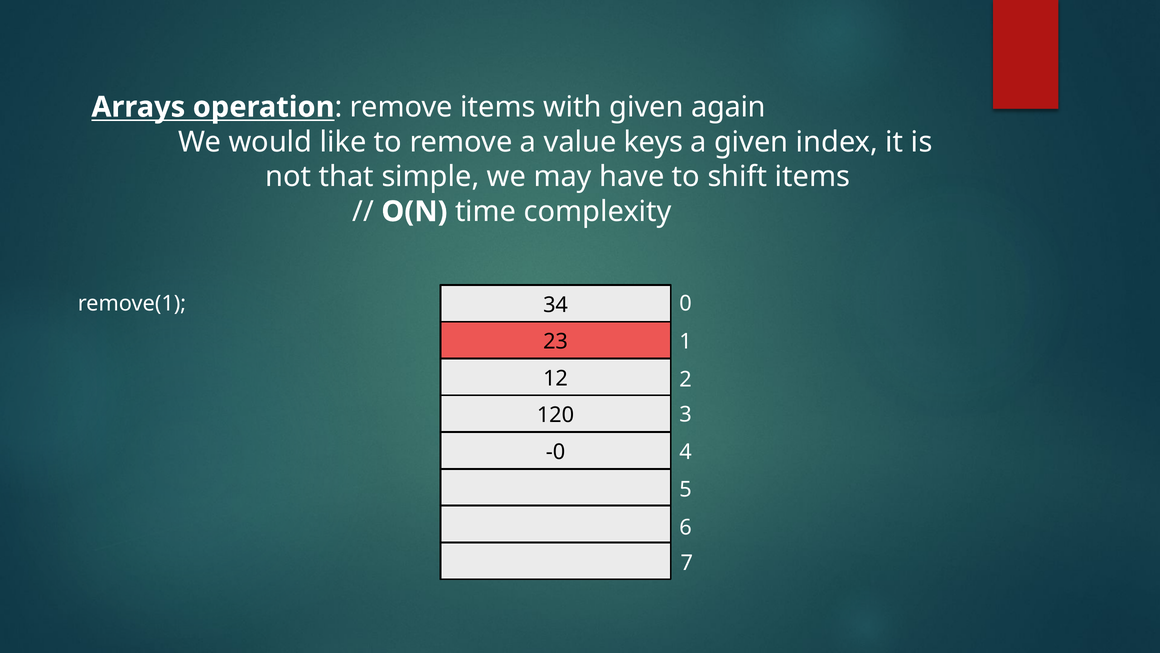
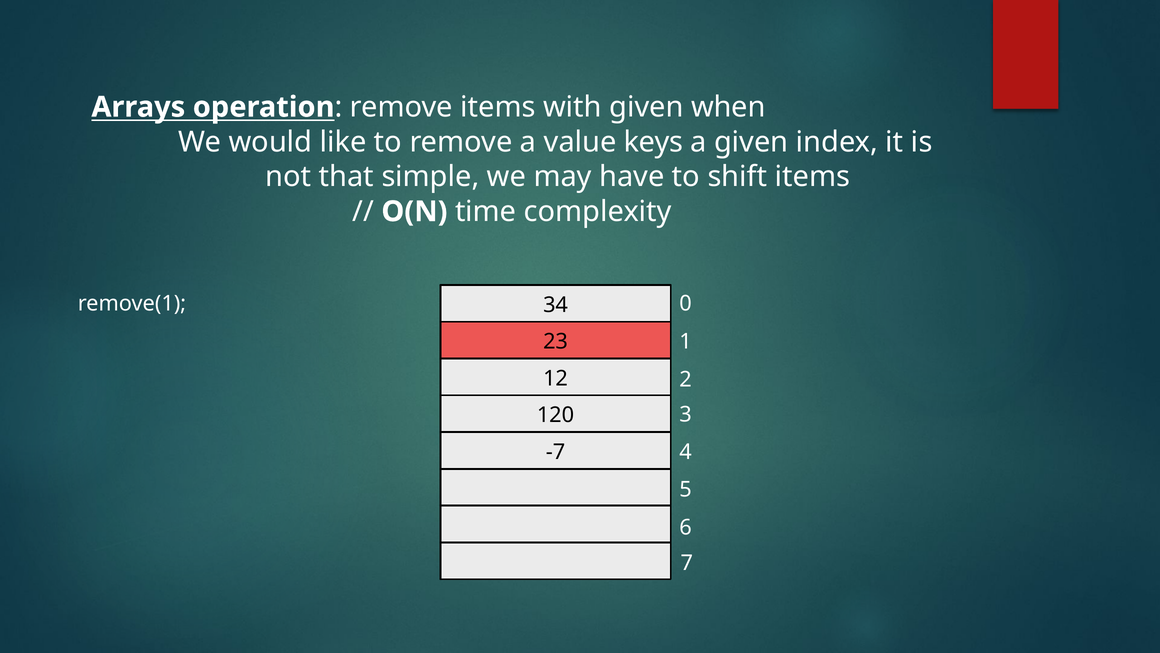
again: again -> when
-0: -0 -> -7
